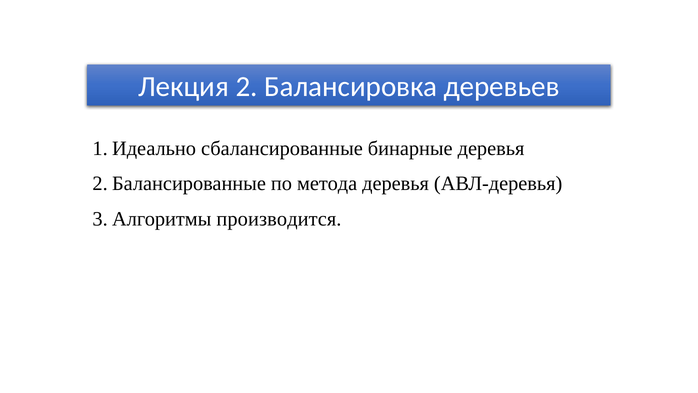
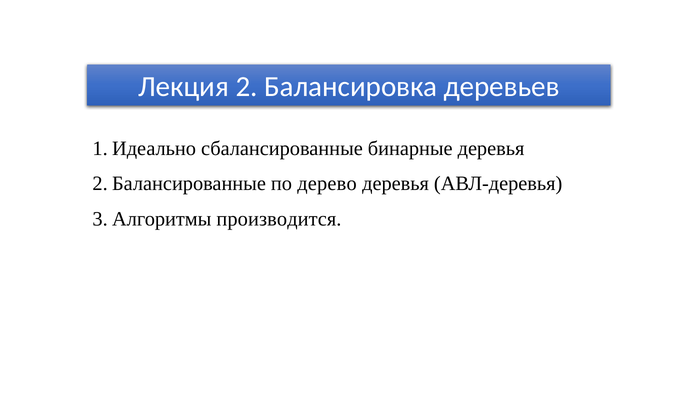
метода: метода -> дерево
